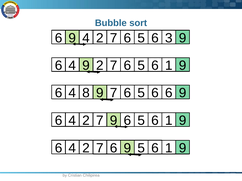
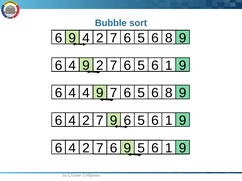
3 at (169, 38): 3 -> 8
4 8: 8 -> 4
6 at (169, 93): 6 -> 8
